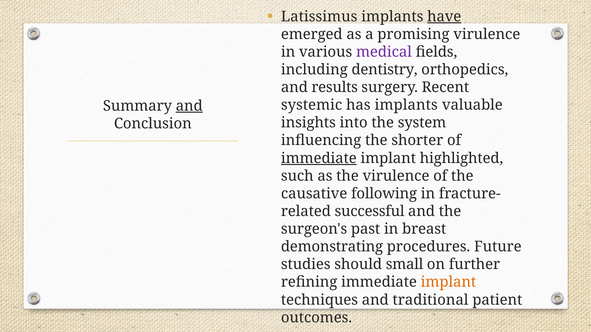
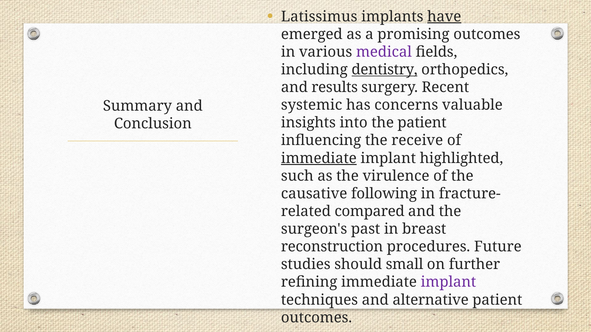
promising virulence: virulence -> outcomes
dentistry underline: none -> present
has implants: implants -> concerns
and at (189, 106) underline: present -> none
the system: system -> patient
shorter: shorter -> receive
successful: successful -> compared
demonstrating: demonstrating -> reconstruction
implant at (448, 282) colour: orange -> purple
traditional: traditional -> alternative
